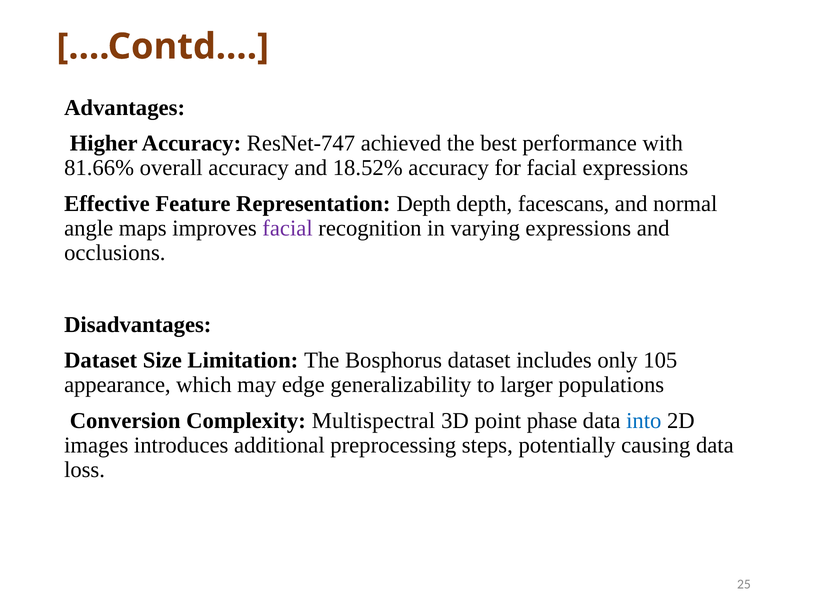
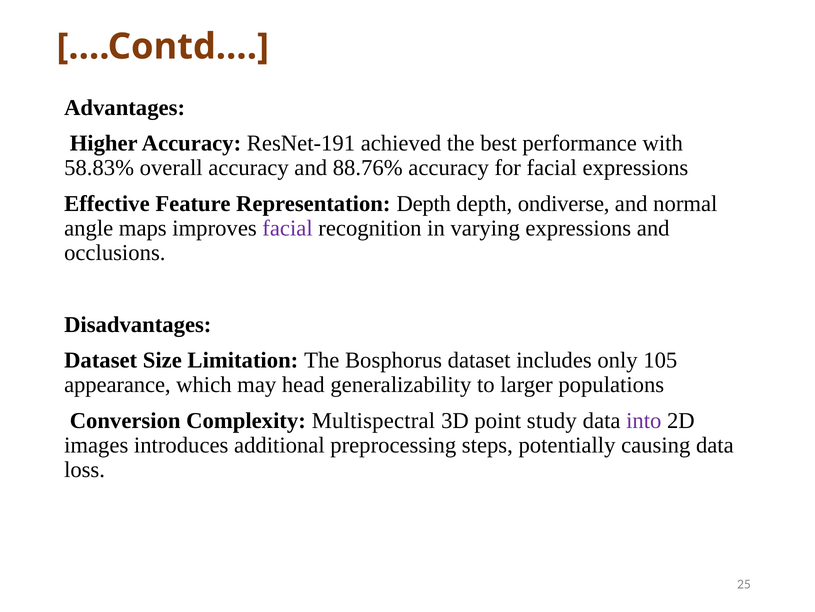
ResNet-747: ResNet-747 -> ResNet-191
81.66%: 81.66% -> 58.83%
18.52%: 18.52% -> 88.76%
facescans: facescans -> ondiverse
edge: edge -> head
phase: phase -> study
into colour: blue -> purple
